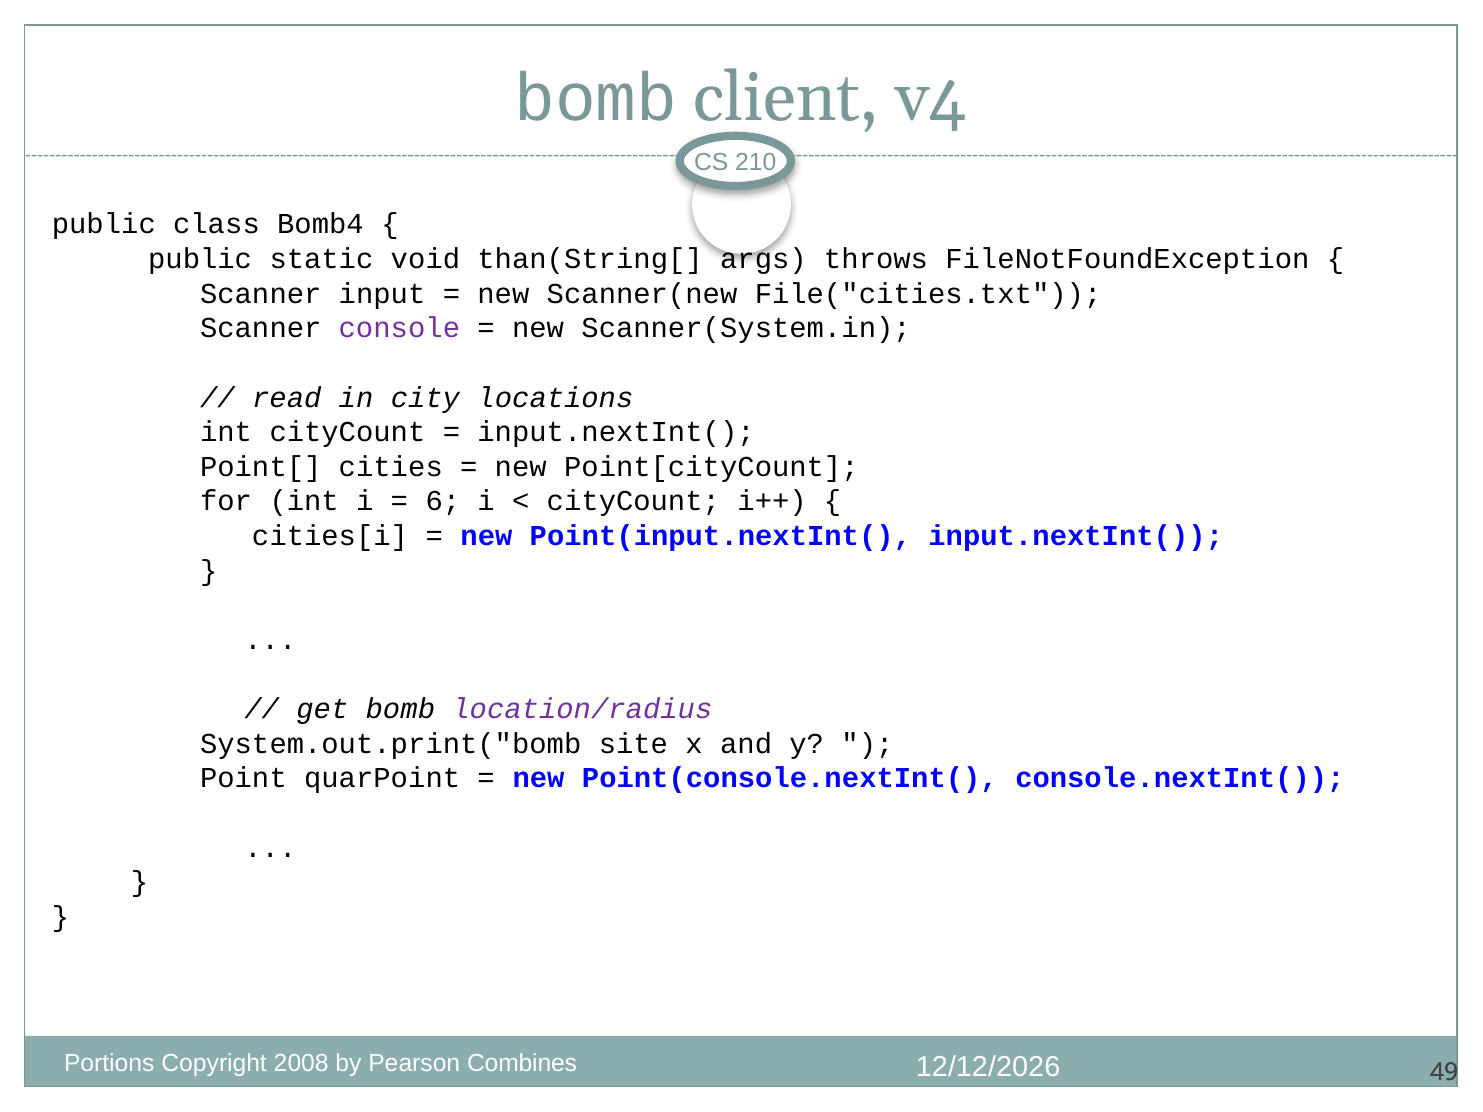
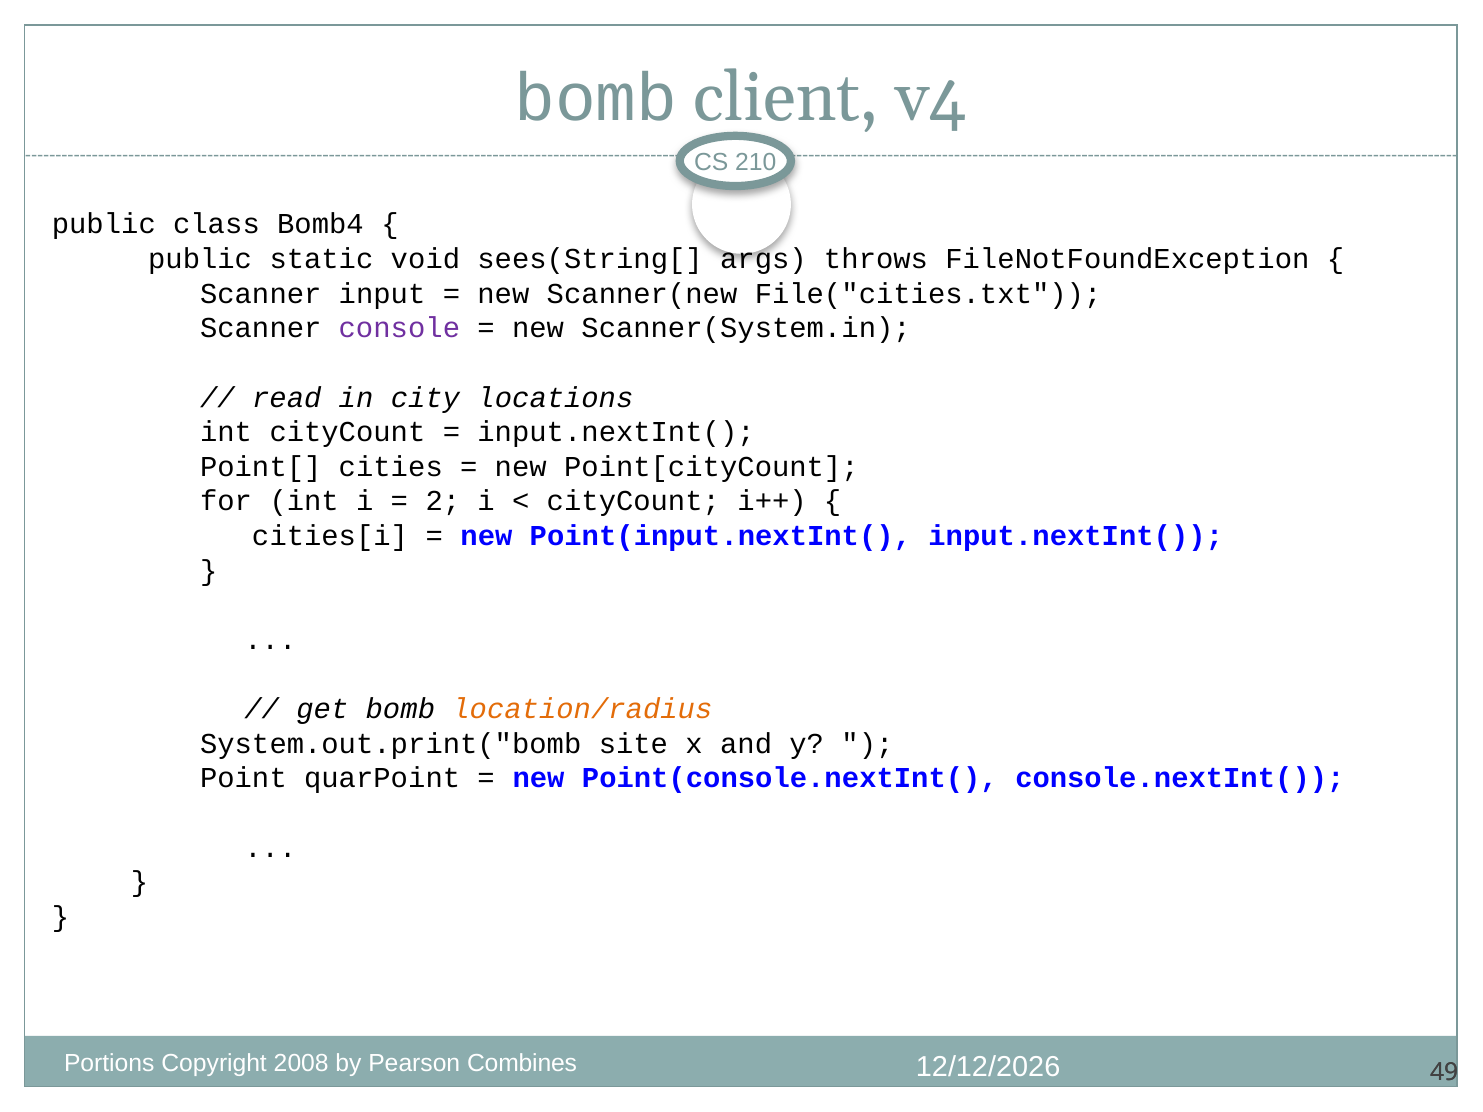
than(String[: than(String[ -> sees(String[
6: 6 -> 2
location/radius colour: purple -> orange
